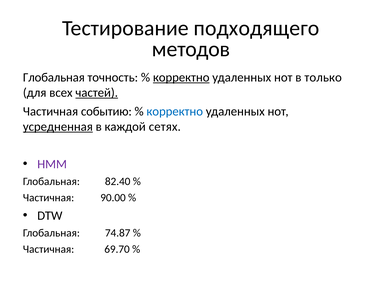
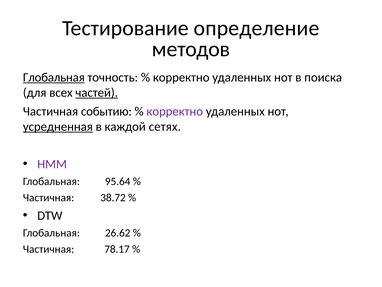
подходящего: подходящего -> определение
Глобальная at (54, 77) underline: none -> present
корректно at (181, 77) underline: present -> none
только: только -> поиска
корректно at (175, 111) colour: blue -> purple
82.40: 82.40 -> 95.64
90.00: 90.00 -> 38.72
74.87: 74.87 -> 26.62
69.70: 69.70 -> 78.17
